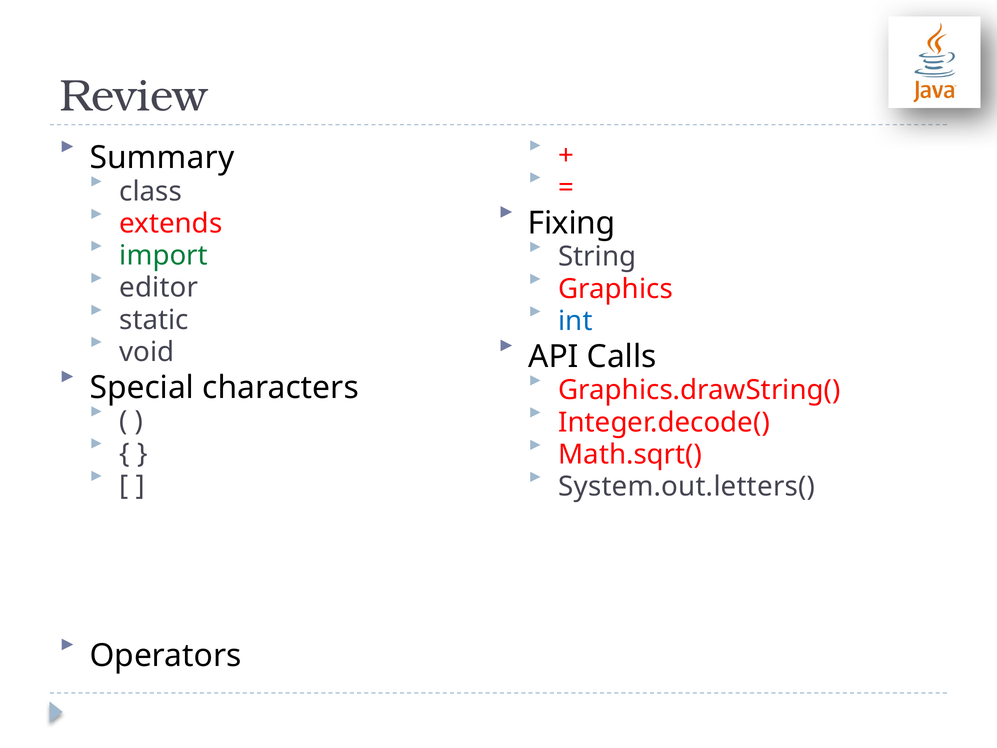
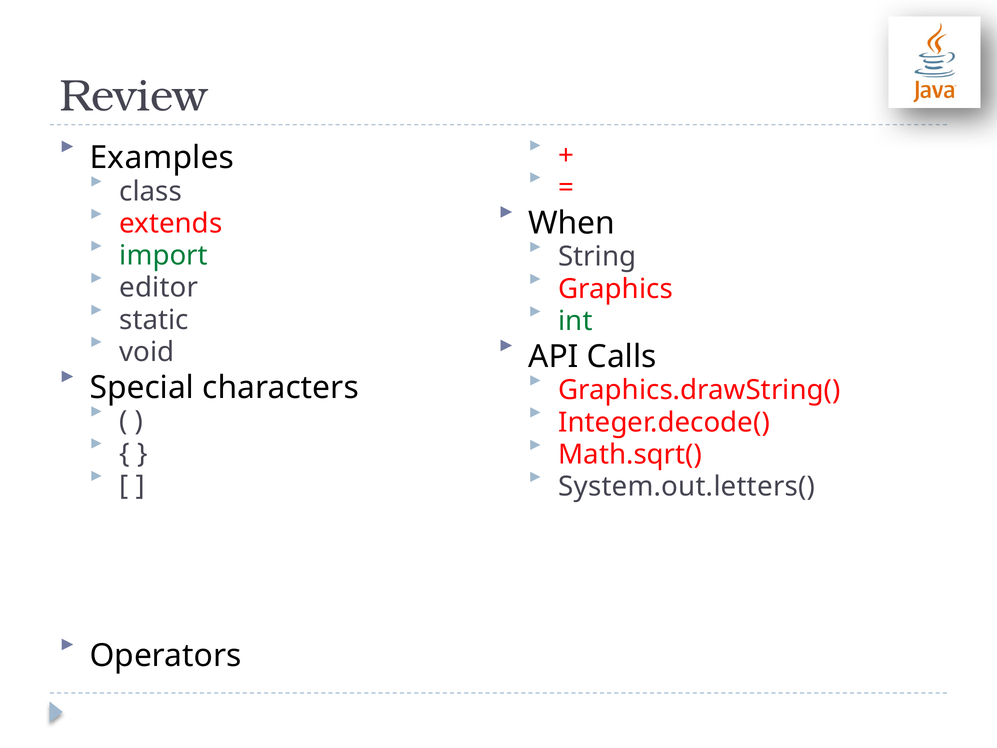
Summary: Summary -> Examples
Fixing: Fixing -> When
int colour: blue -> green
